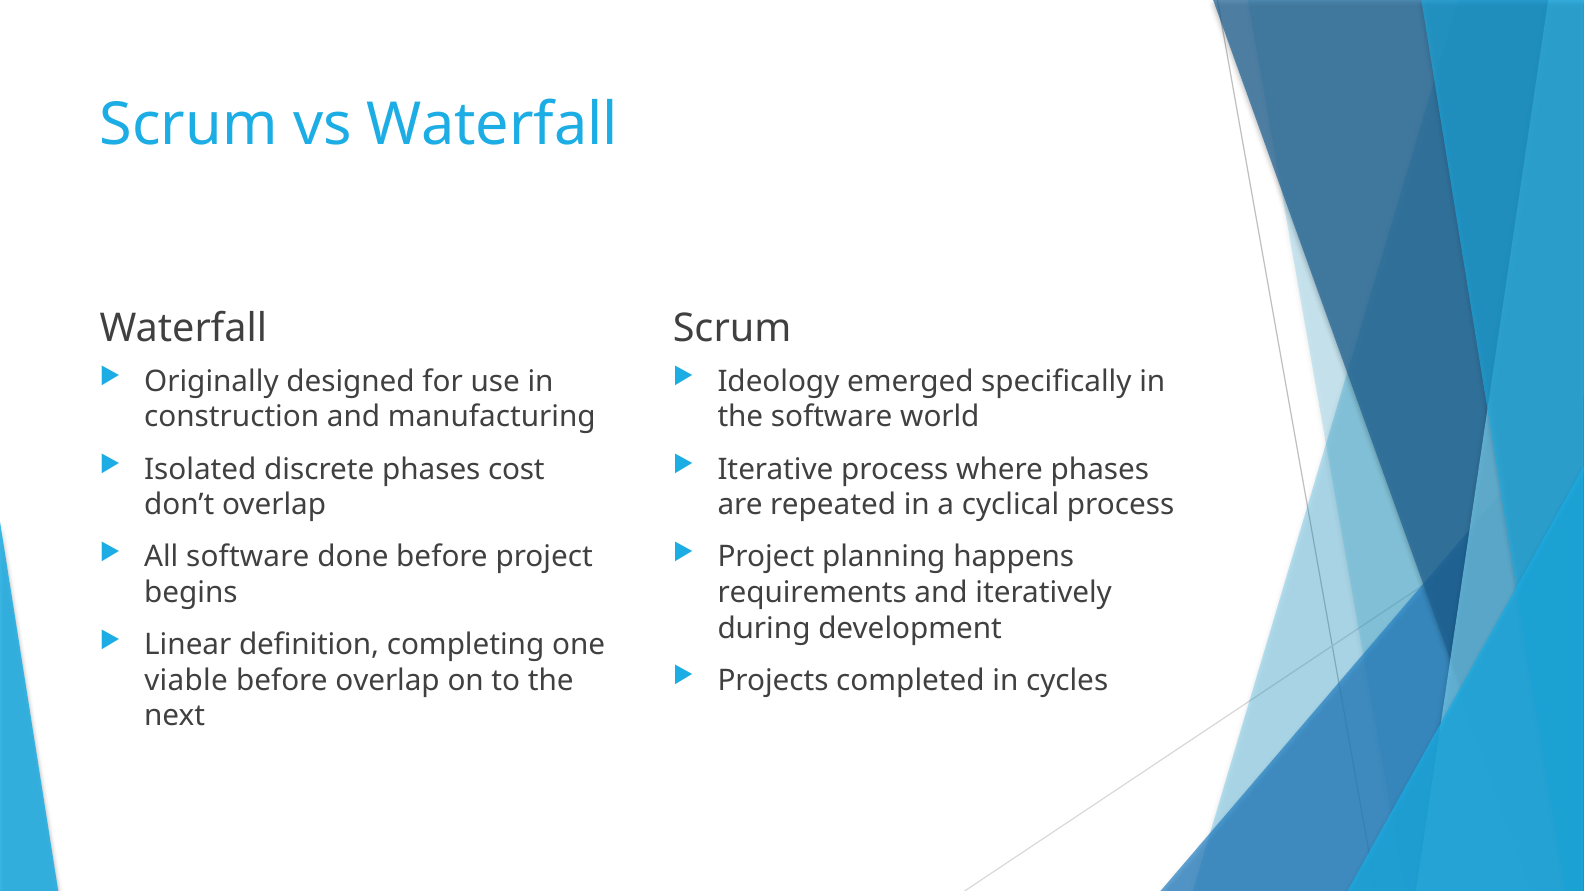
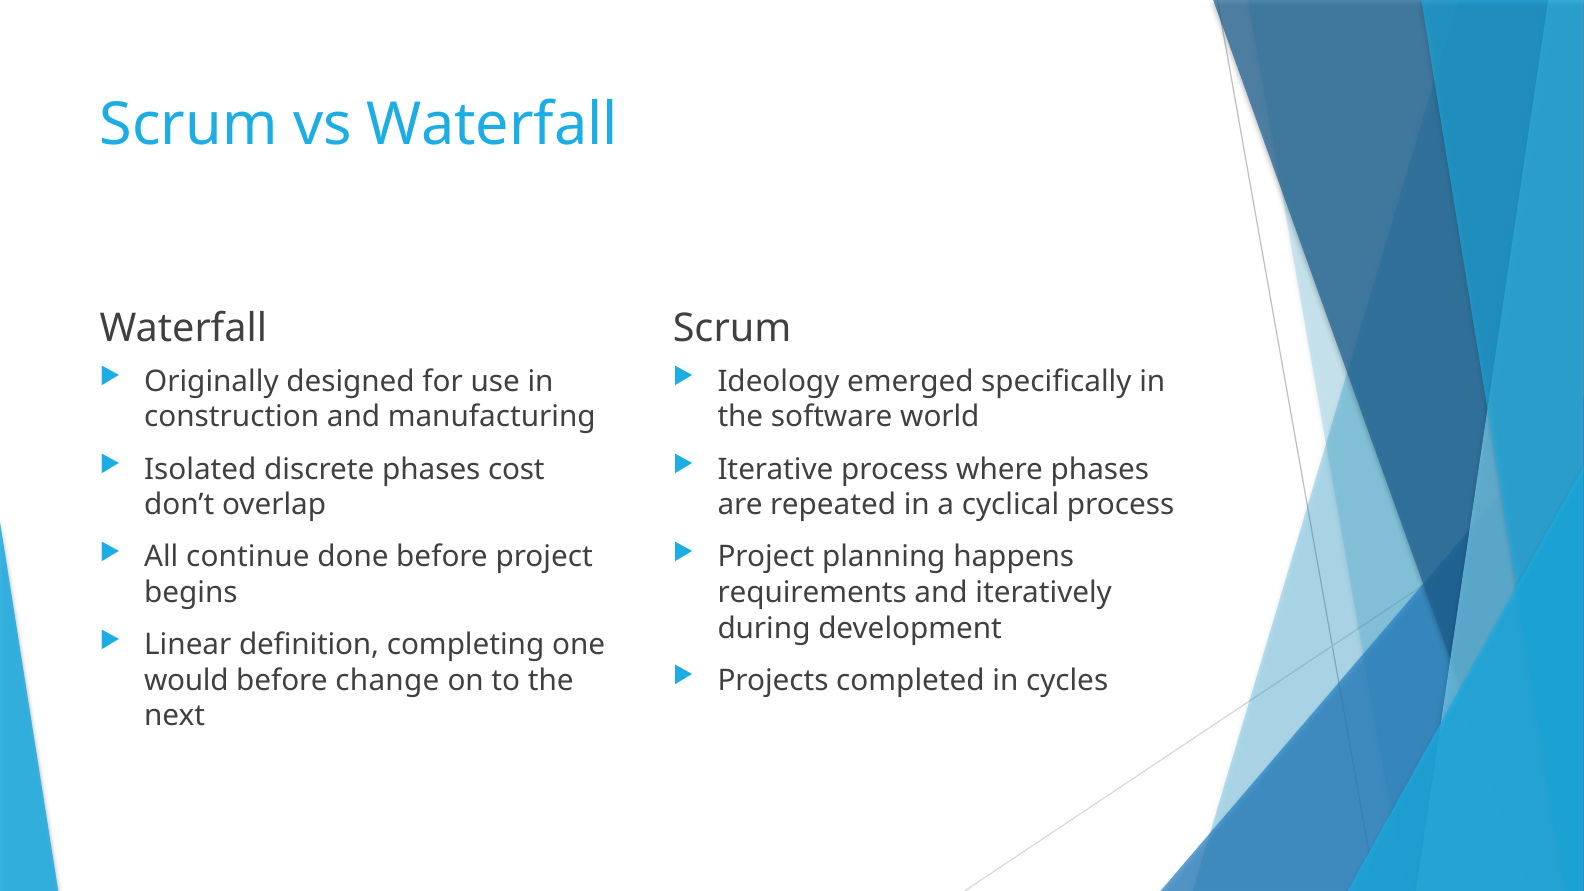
All software: software -> continue
viable: viable -> would
before overlap: overlap -> change
